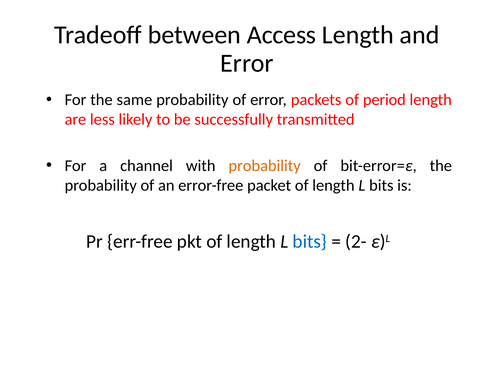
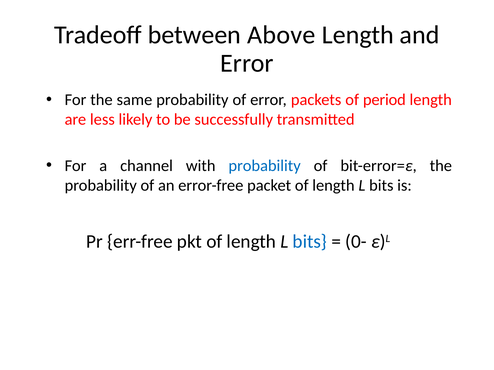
Access: Access -> Above
probability at (265, 166) colour: orange -> blue
2-: 2- -> 0-
